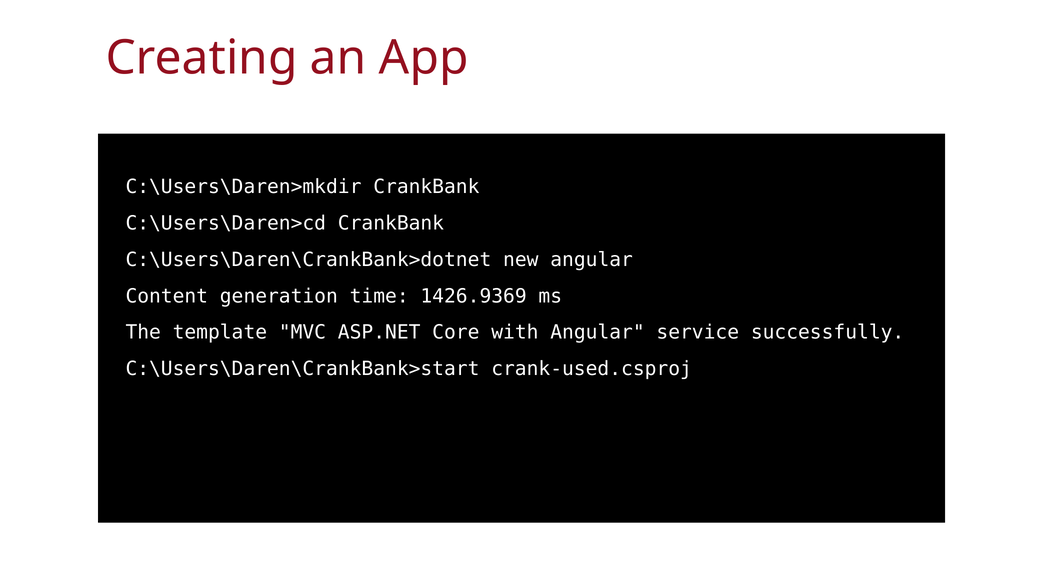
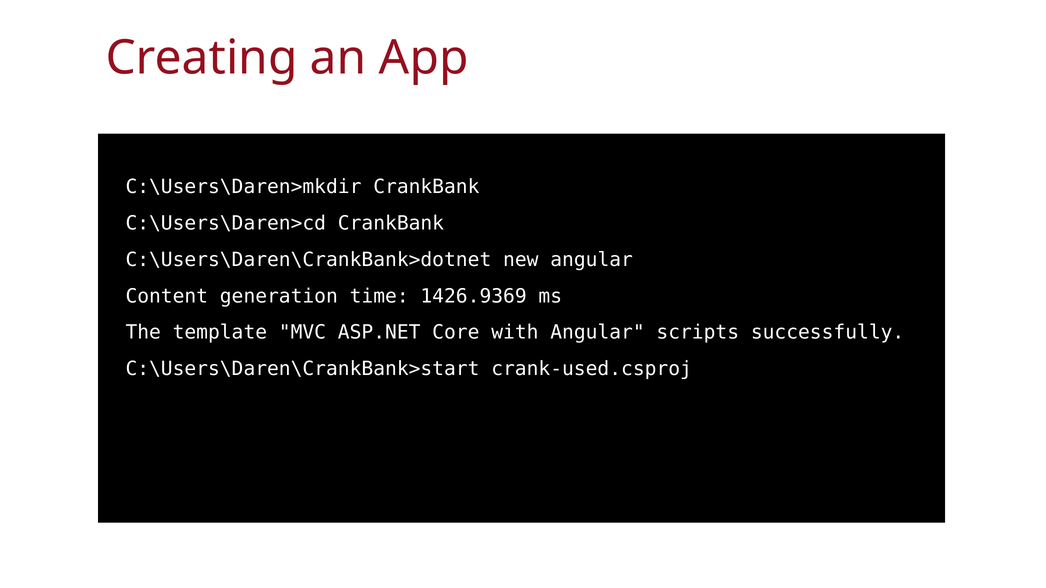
service: service -> scripts
